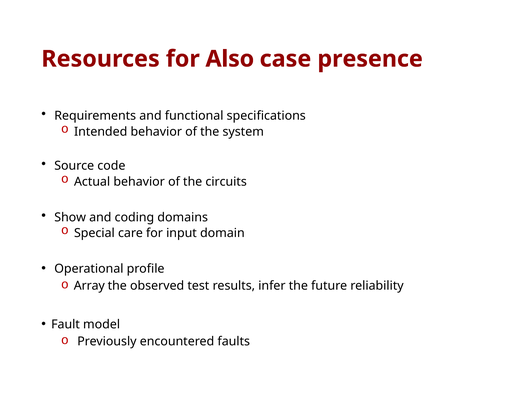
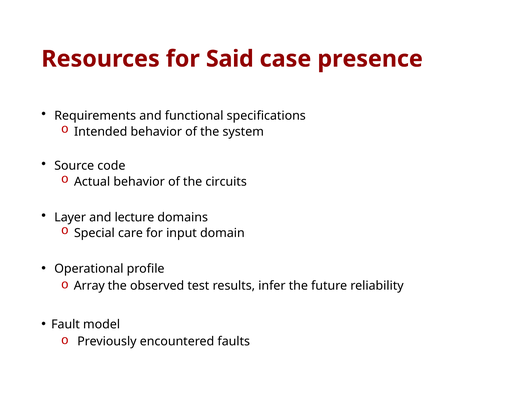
Also: Also -> Said
Show: Show -> Layer
coding: coding -> lecture
